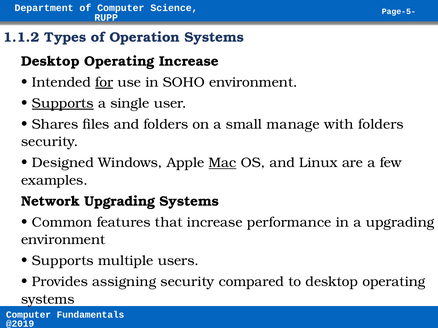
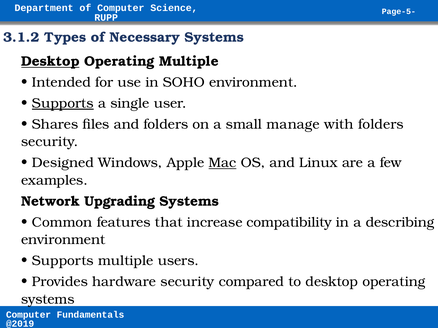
1.1.2: 1.1.2 -> 3.1.2
Operation: Operation -> Necessary
Desktop at (50, 61) underline: none -> present
Operating Increase: Increase -> Multiple
for underline: present -> none
performance: performance -> compatibility
a upgrading: upgrading -> describing
assigning: assigning -> hardware
